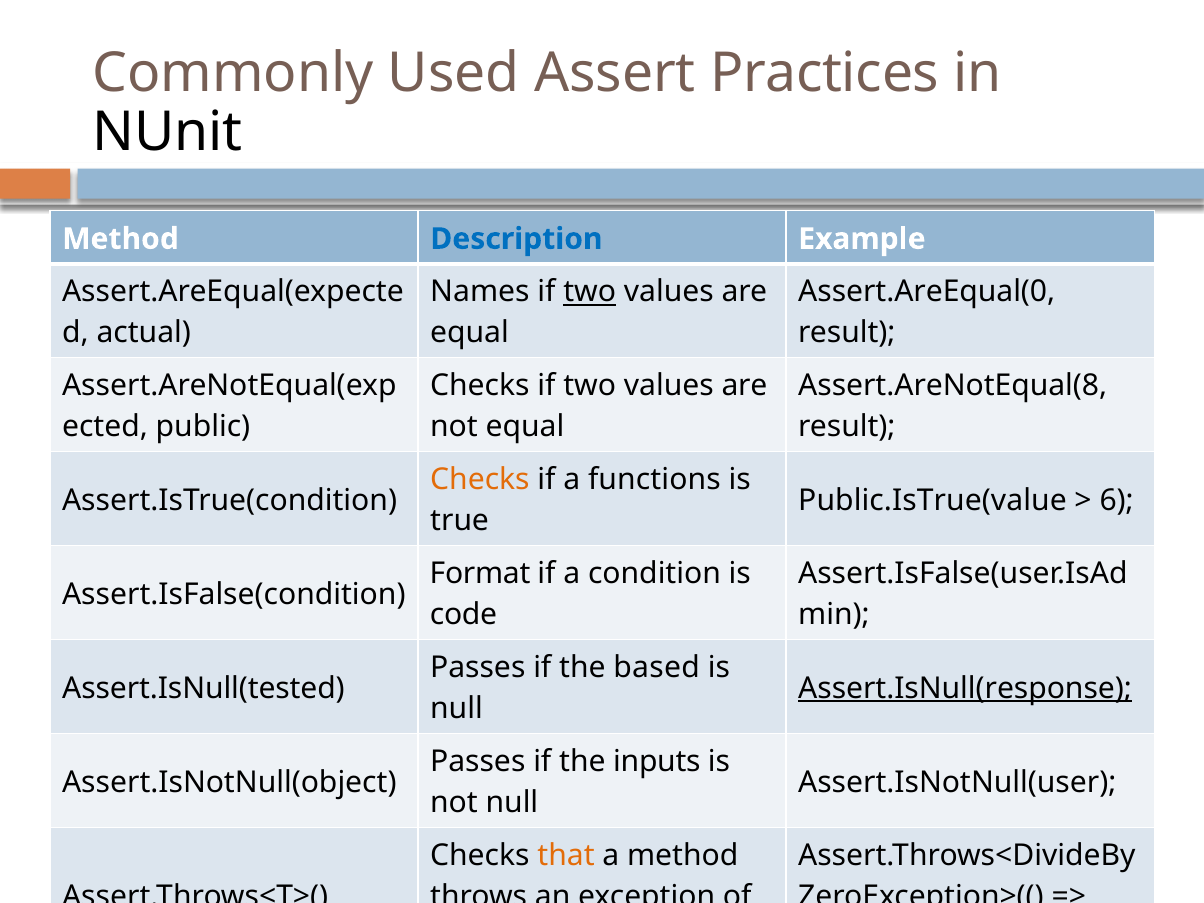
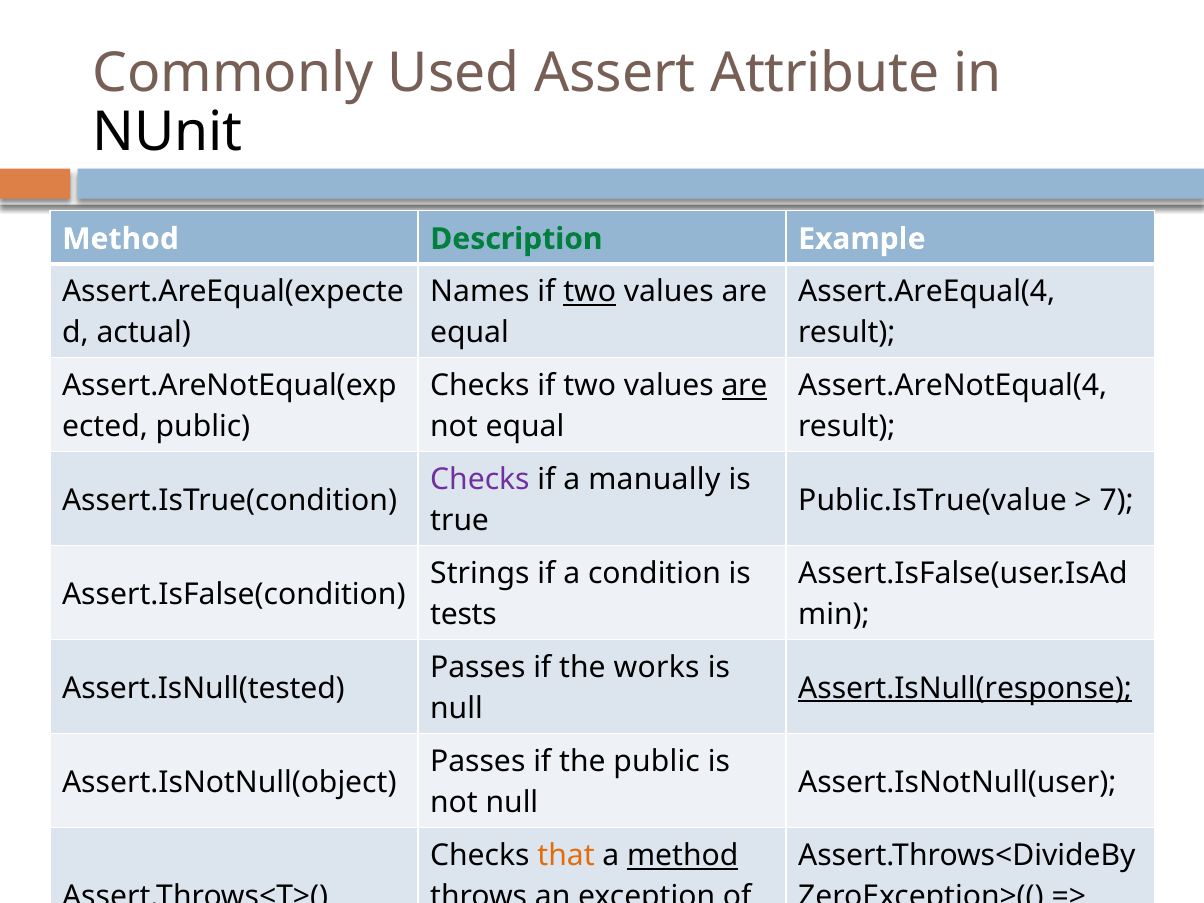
Practices: Practices -> Attribute
Description colour: blue -> green
Assert.AreEqual(0: Assert.AreEqual(0 -> Assert.AreEqual(4
are at (744, 386) underline: none -> present
Assert.AreNotEqual(8: Assert.AreNotEqual(8 -> Assert.AreNotEqual(4
Checks at (480, 480) colour: orange -> purple
functions: functions -> manually
6: 6 -> 7
Format: Format -> Strings
code: code -> tests
based: based -> works
the inputs: inputs -> public
method at (683, 856) underline: none -> present
